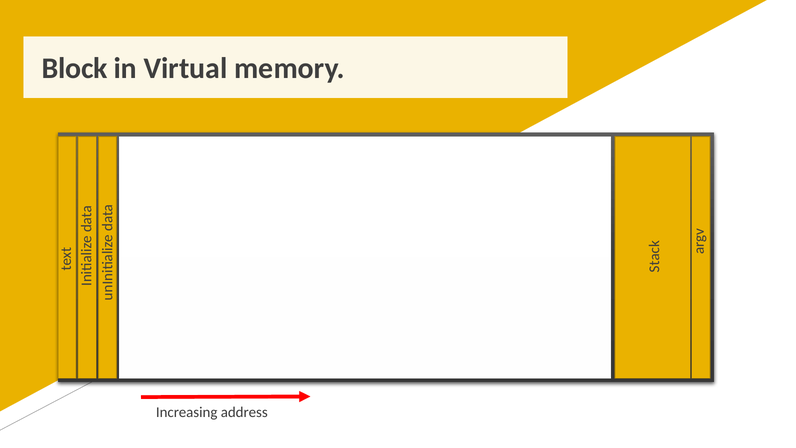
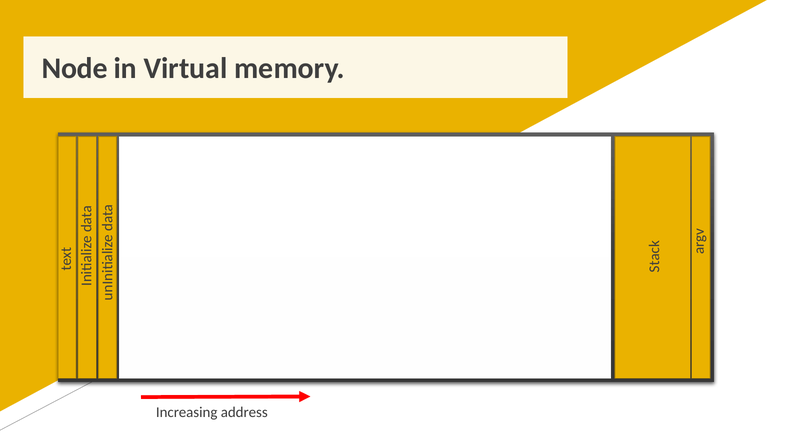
Block: Block -> Node
